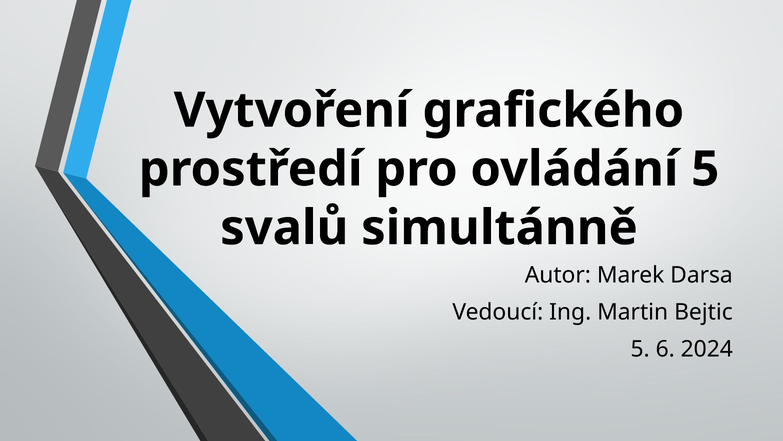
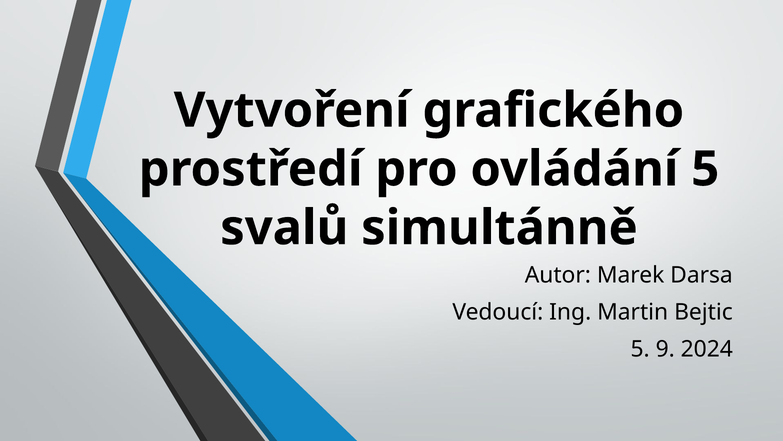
6: 6 -> 9
